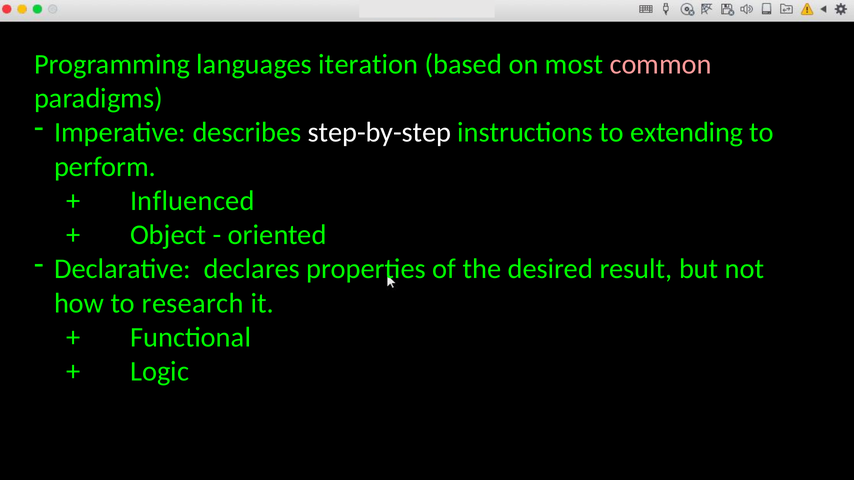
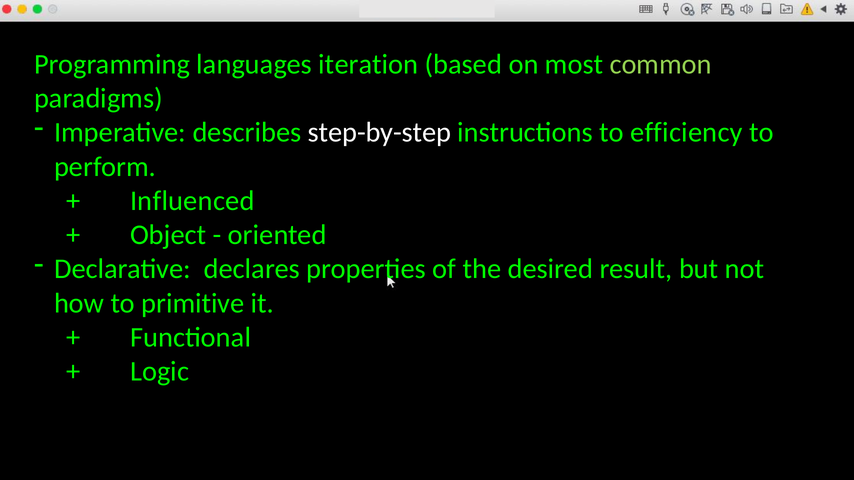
common colour: pink -> light green
extending: extending -> efficiency
research: research -> primitive
